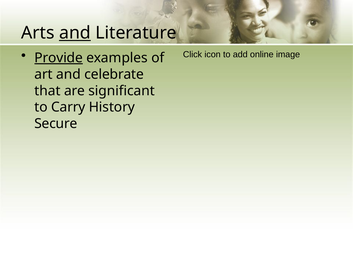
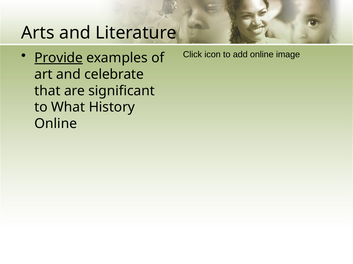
and at (75, 33) underline: present -> none
Carry: Carry -> What
Secure at (56, 124): Secure -> Online
